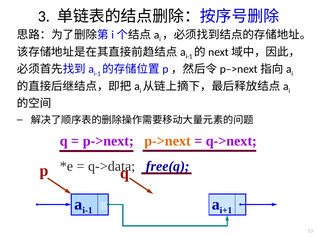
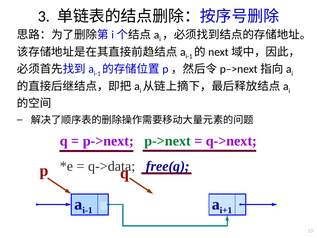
p->next at (168, 141) colour: orange -> green
